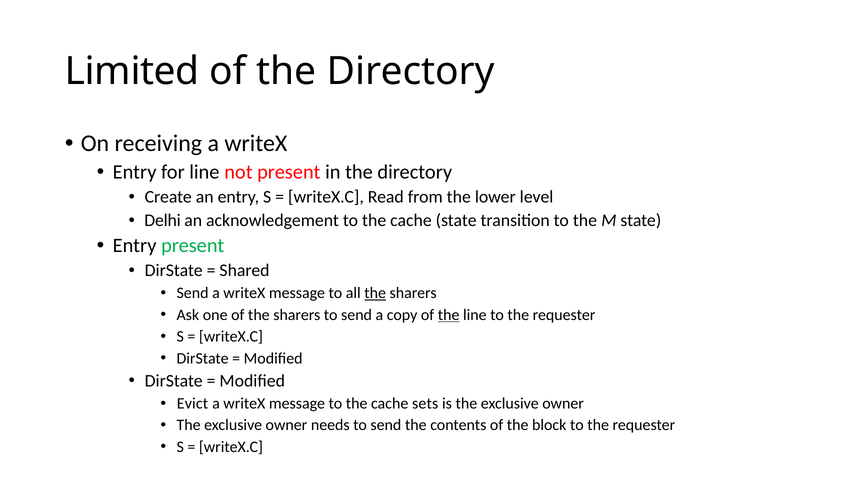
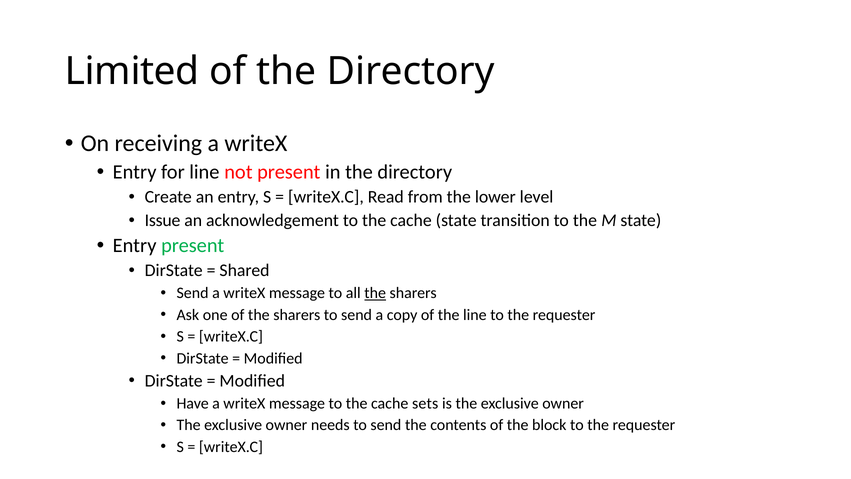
Delhi: Delhi -> Issue
the at (449, 315) underline: present -> none
Evict: Evict -> Have
